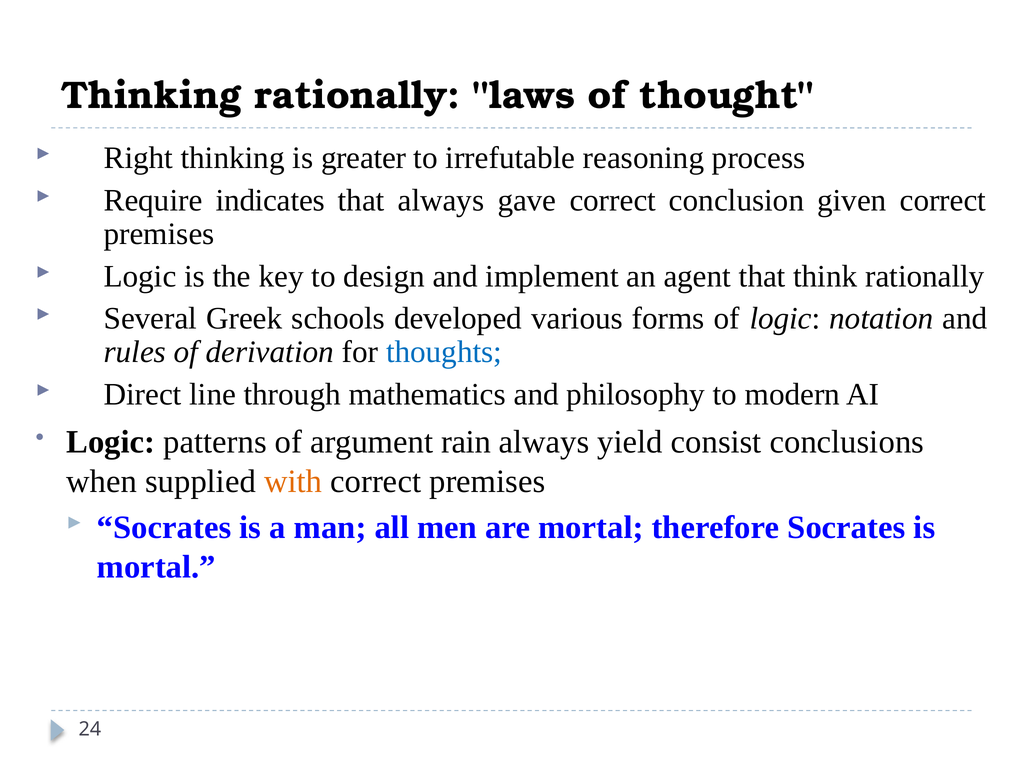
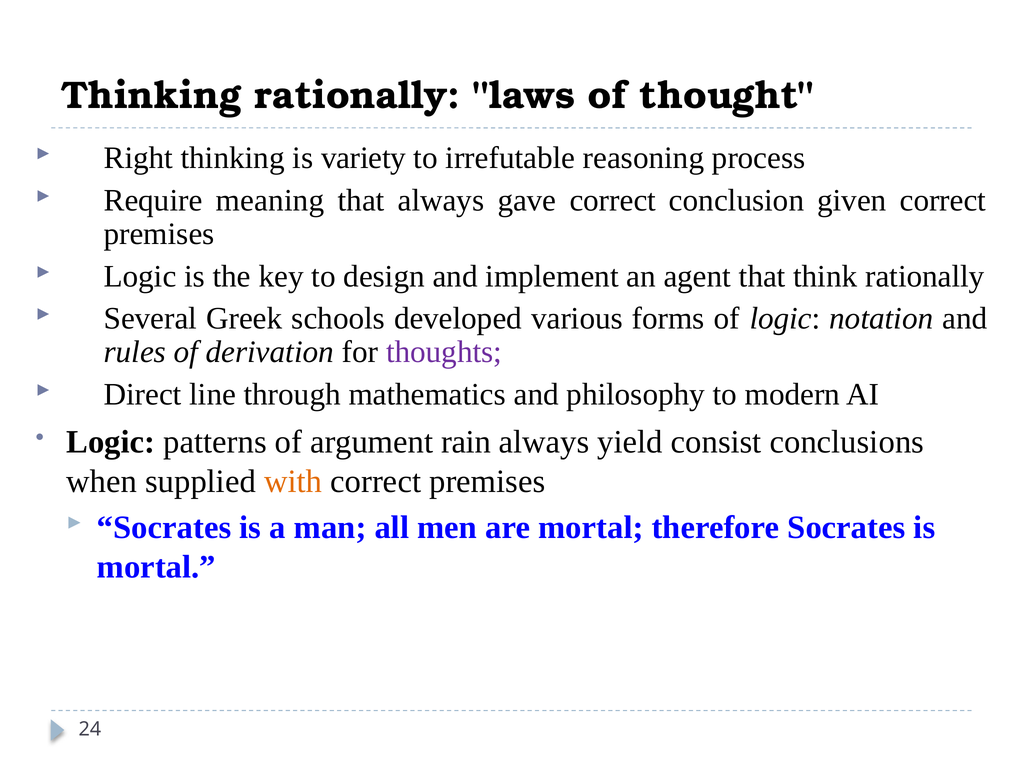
greater: greater -> variety
indicates: indicates -> meaning
thoughts colour: blue -> purple
